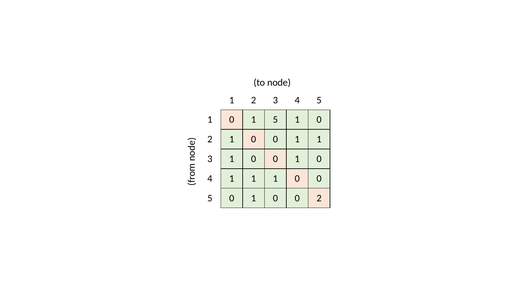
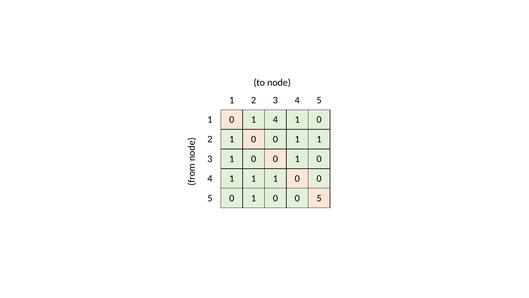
1 5: 5 -> 4
2 at (319, 198): 2 -> 5
